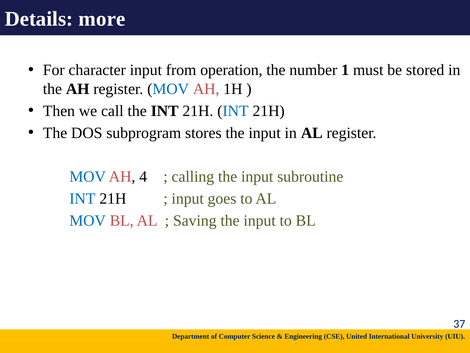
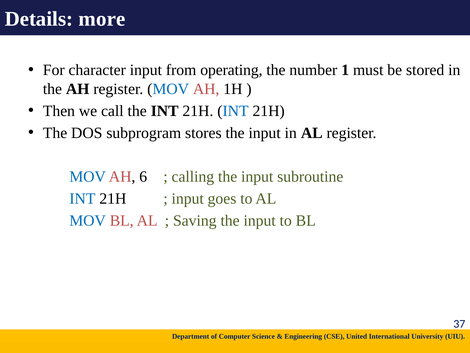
operation: operation -> operating
4: 4 -> 6
